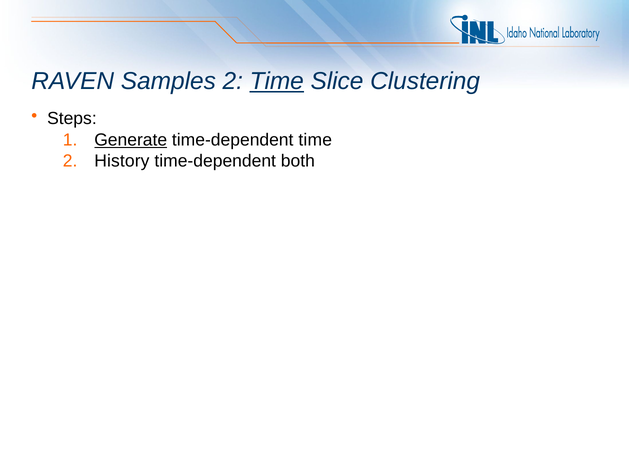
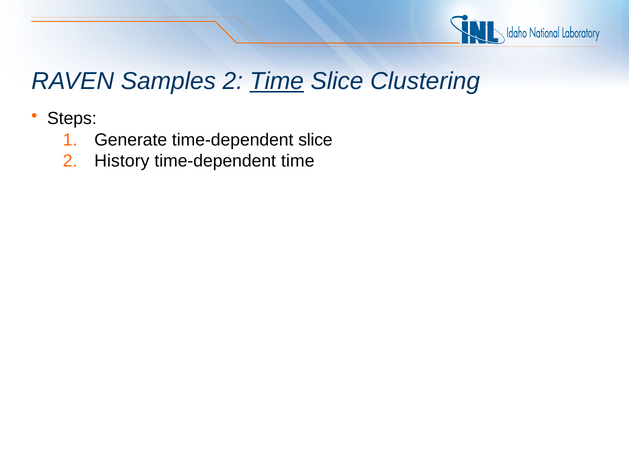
Generate underline: present -> none
time-dependent time: time -> slice
time-dependent both: both -> time
